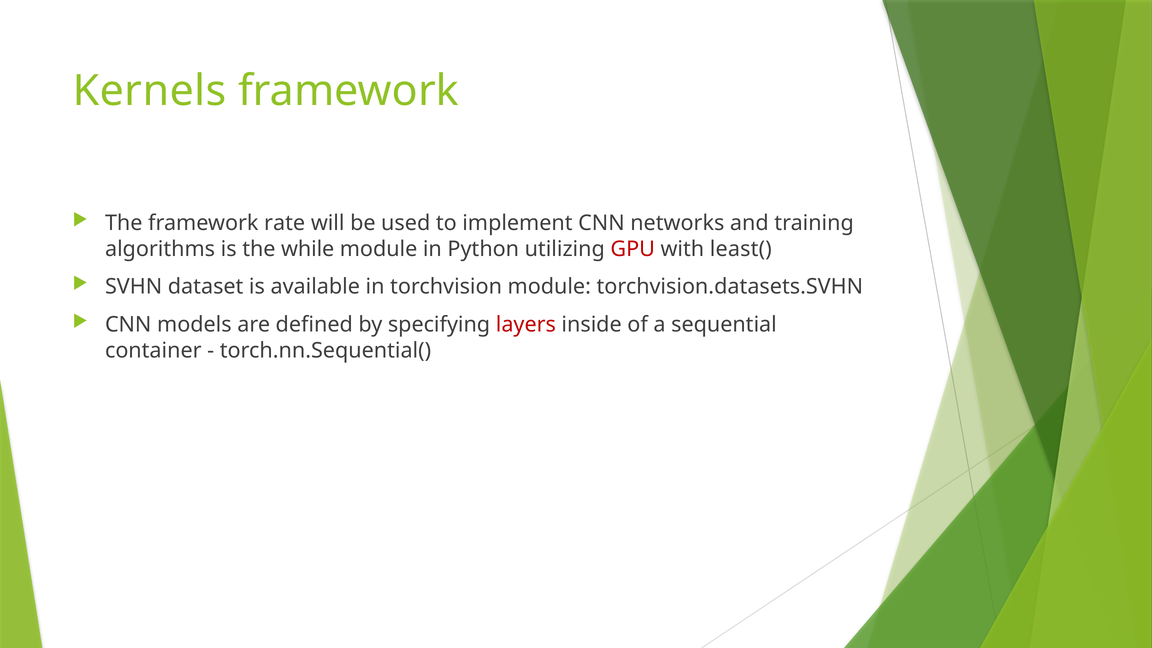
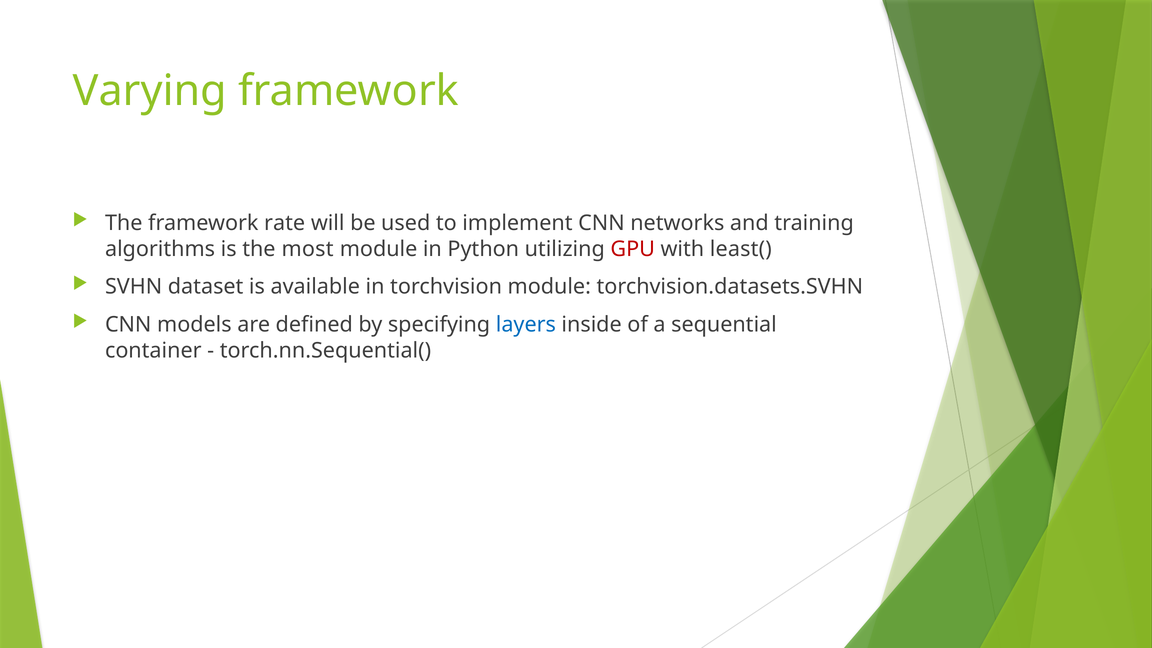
Kernels: Kernels -> Varying
while: while -> most
layers colour: red -> blue
